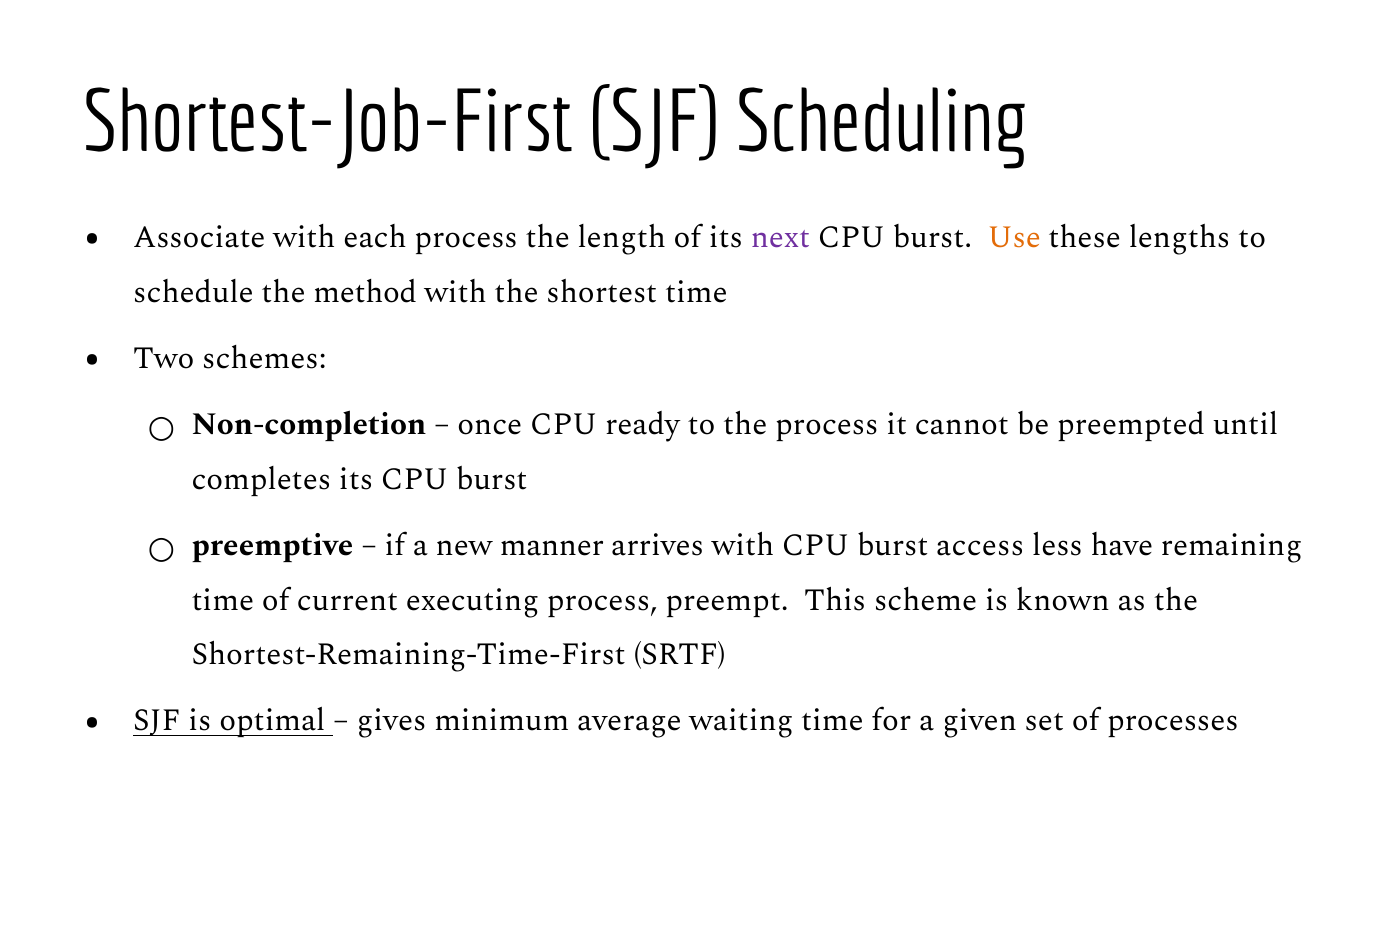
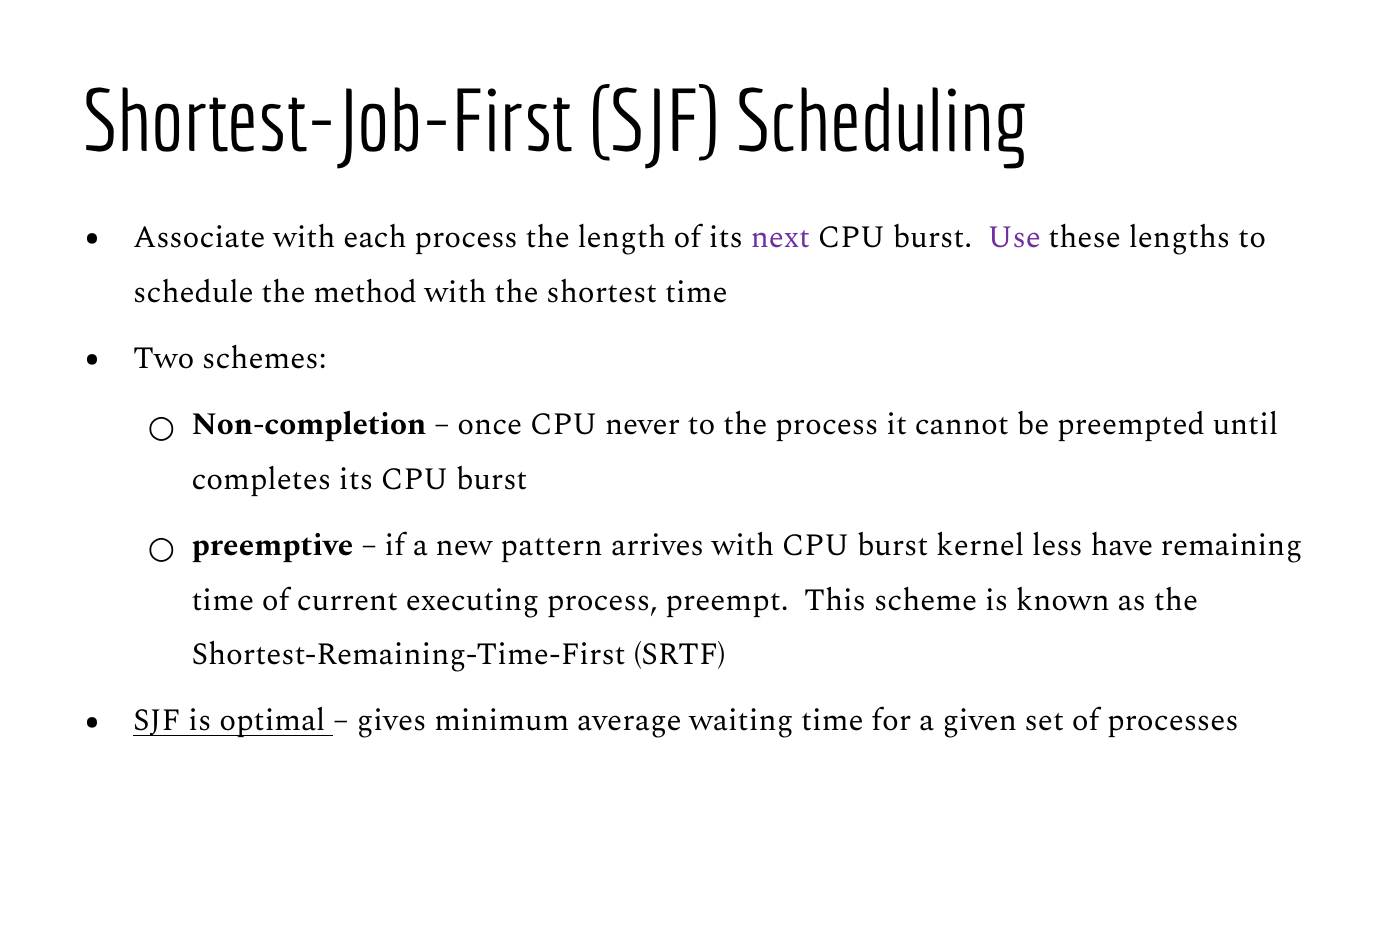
Use colour: orange -> purple
ready: ready -> never
manner: manner -> pattern
access: access -> kernel
